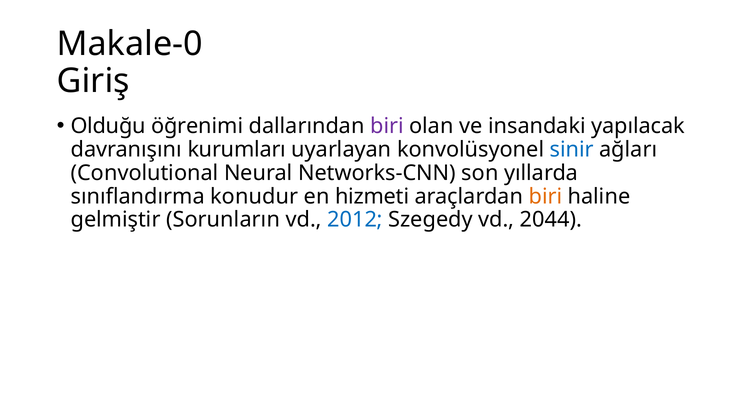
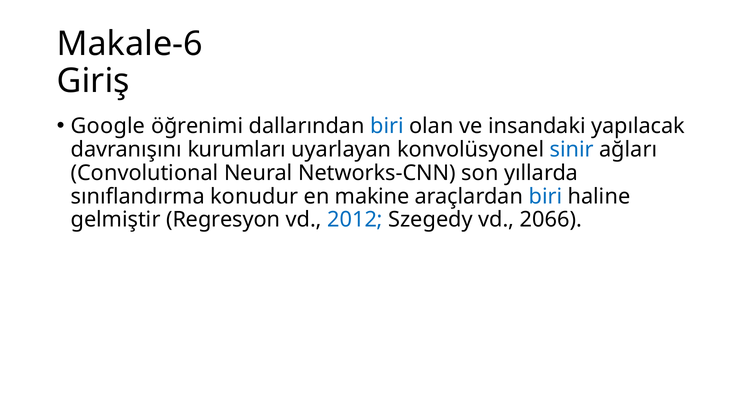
Makale-0: Makale-0 -> Makale-6
Olduğu: Olduğu -> Google
biri at (387, 126) colour: purple -> blue
hizmeti: hizmeti -> makine
biri at (545, 196) colour: orange -> blue
Sorunların: Sorunların -> Regresyon
2044: 2044 -> 2066
